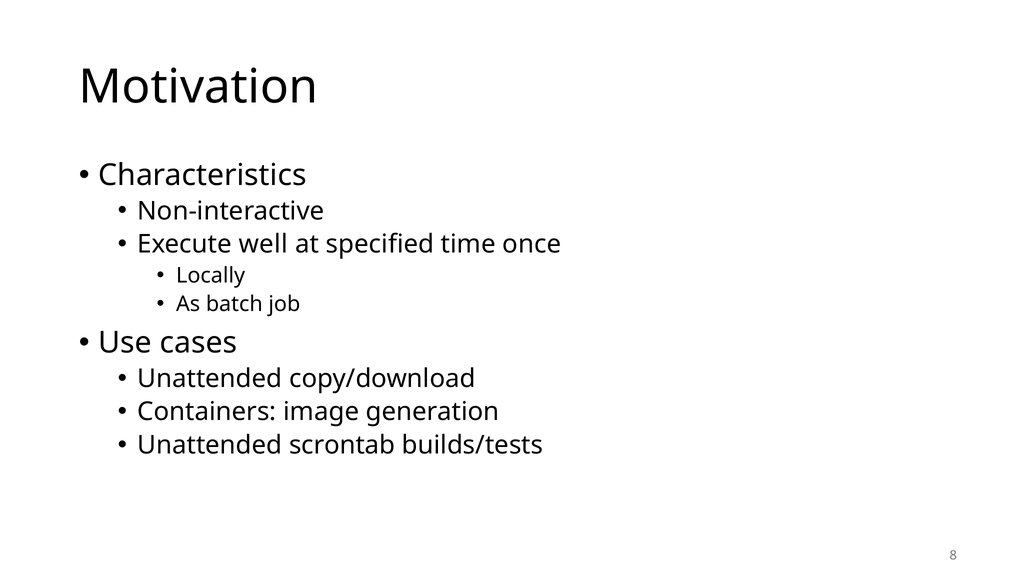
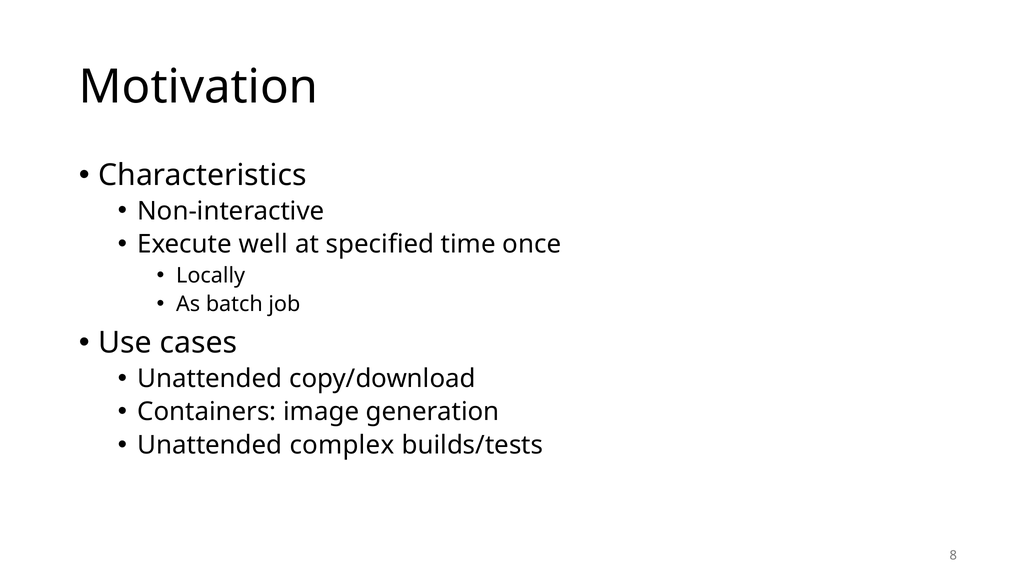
scrontab: scrontab -> complex
